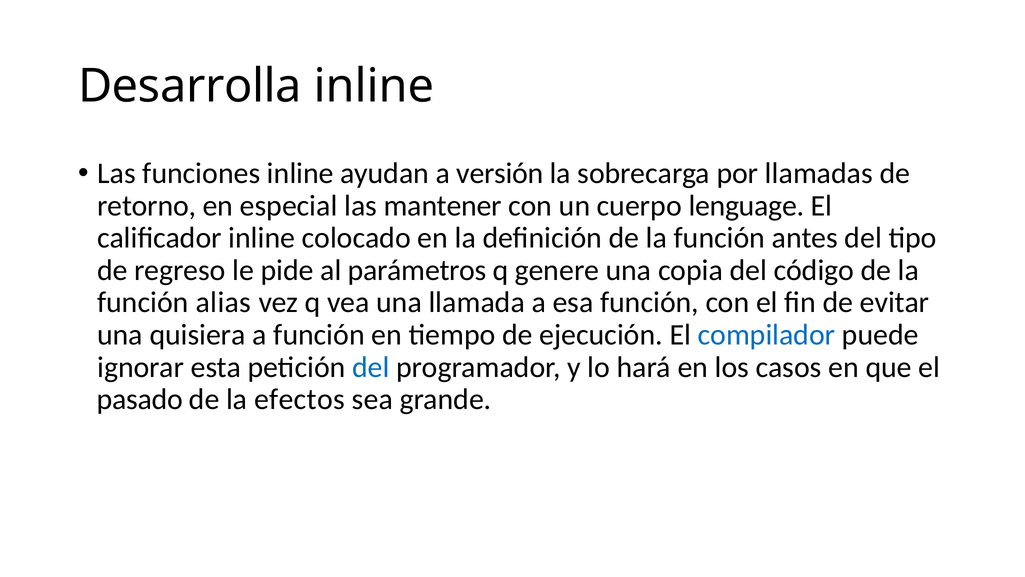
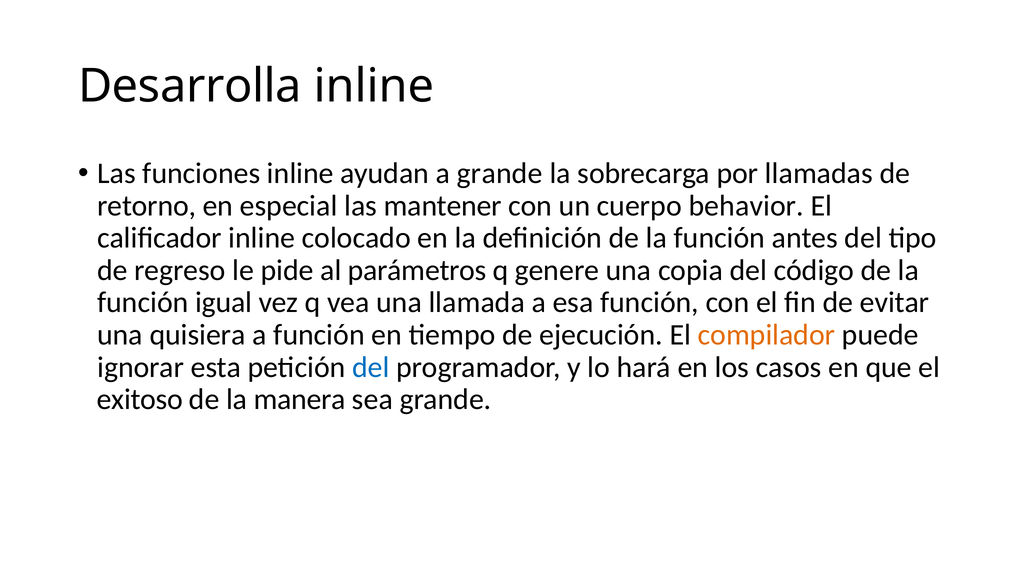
a versión: versión -> grande
lenguage: lenguage -> behavior
alias: alias -> igual
compilador colour: blue -> orange
pasado: pasado -> exitoso
efectos: efectos -> manera
